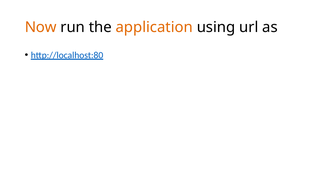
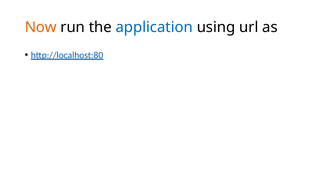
application colour: orange -> blue
